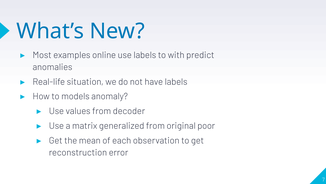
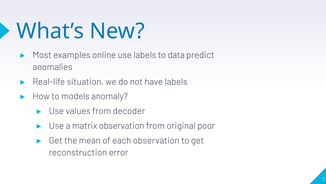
with: with -> data
matrix generalized: generalized -> observation
